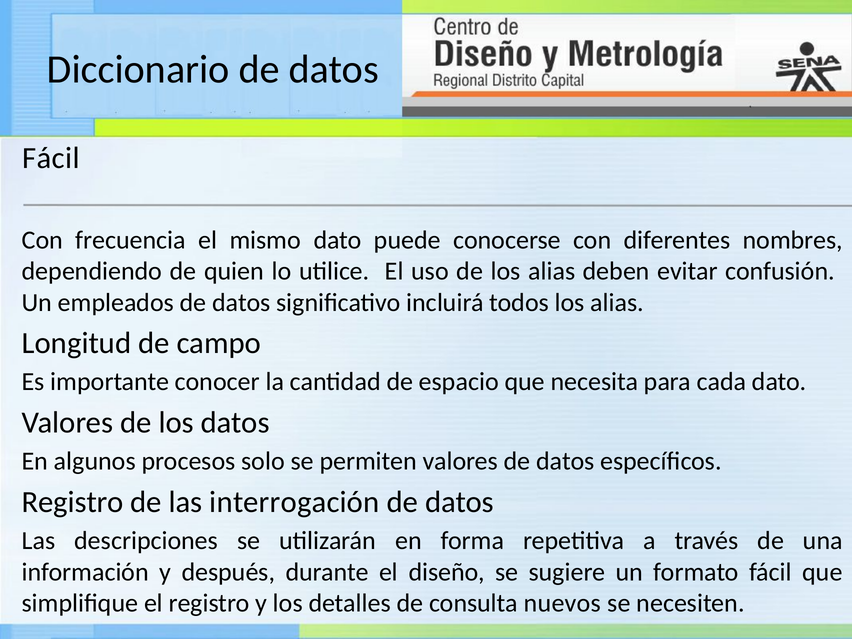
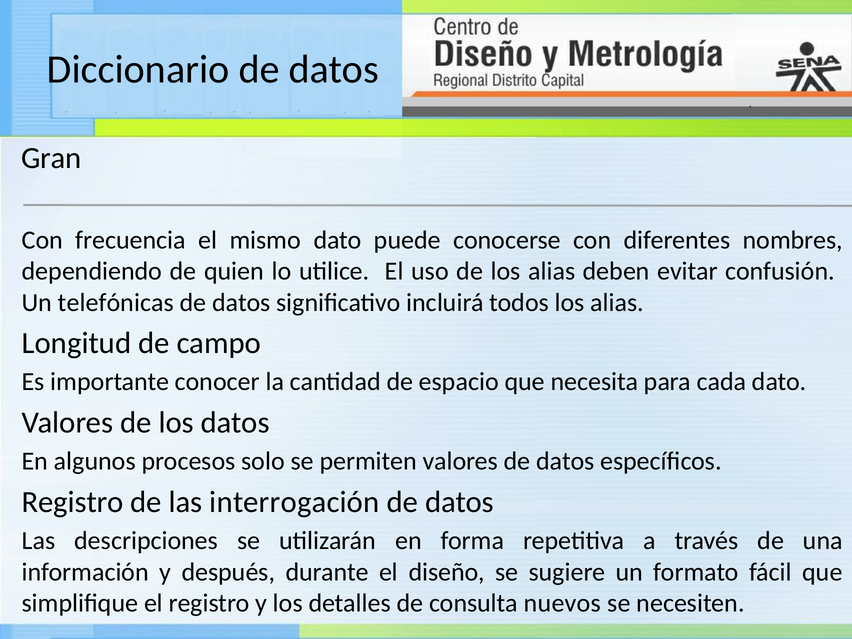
Fácil at (51, 158): Fácil -> Gran
empleados: empleados -> telefónicas
